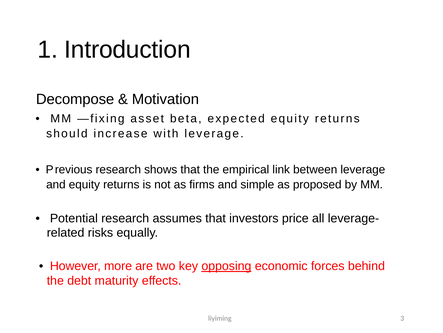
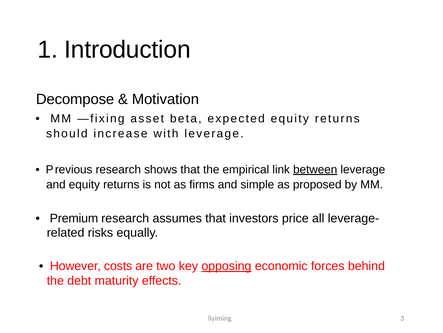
between underline: none -> present
Potential: Potential -> Premium
more: more -> costs
